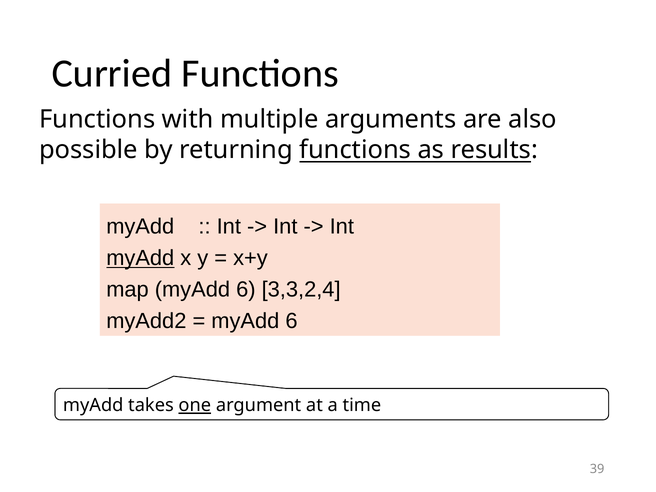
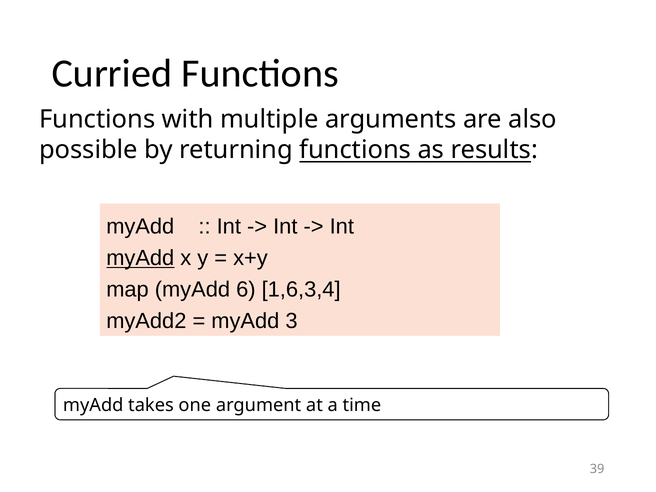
3,3,2,4: 3,3,2,4 -> 1,6,3,4
6 at (291, 321): 6 -> 3
one underline: present -> none
